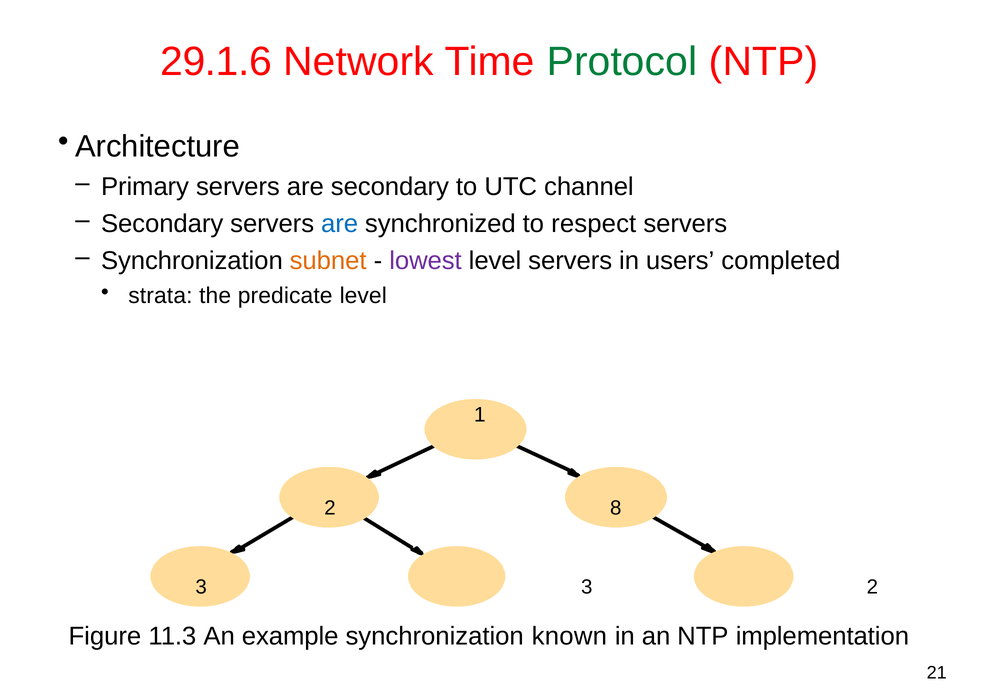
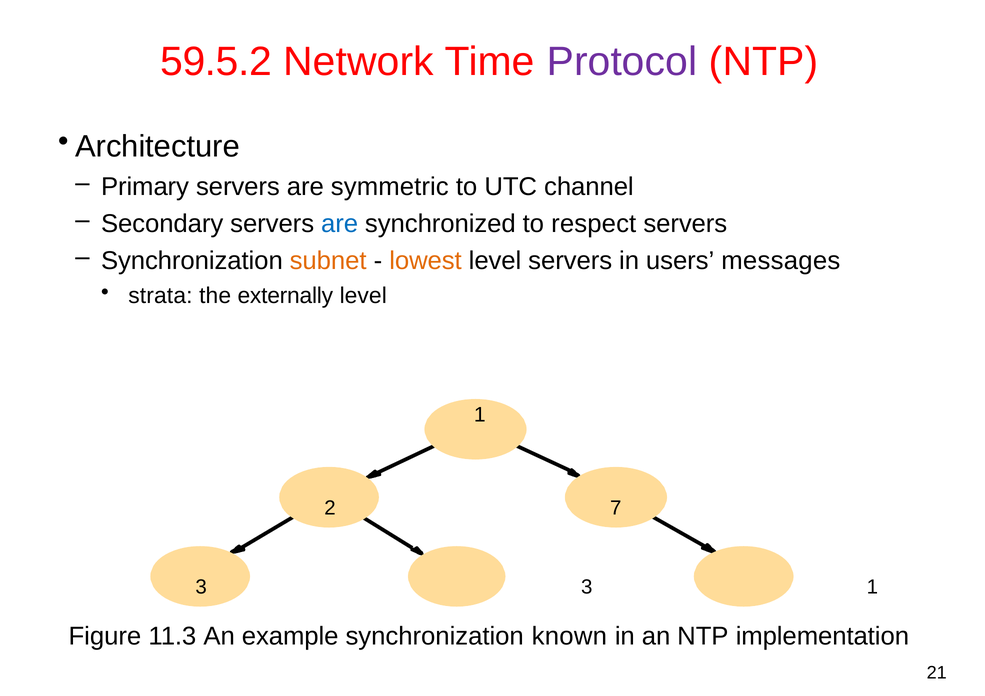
29.1.6: 29.1.6 -> 59.5.2
Protocol colour: green -> purple
are secondary: secondary -> symmetric
lowest colour: purple -> orange
completed: completed -> messages
predicate: predicate -> externally
8: 8 -> 7
3 2: 2 -> 1
